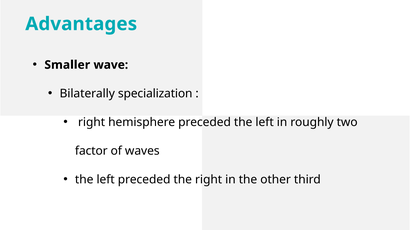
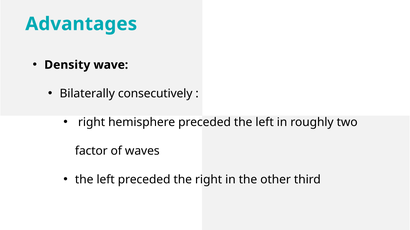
Smaller: Smaller -> Density
specialization: specialization -> consecutively
